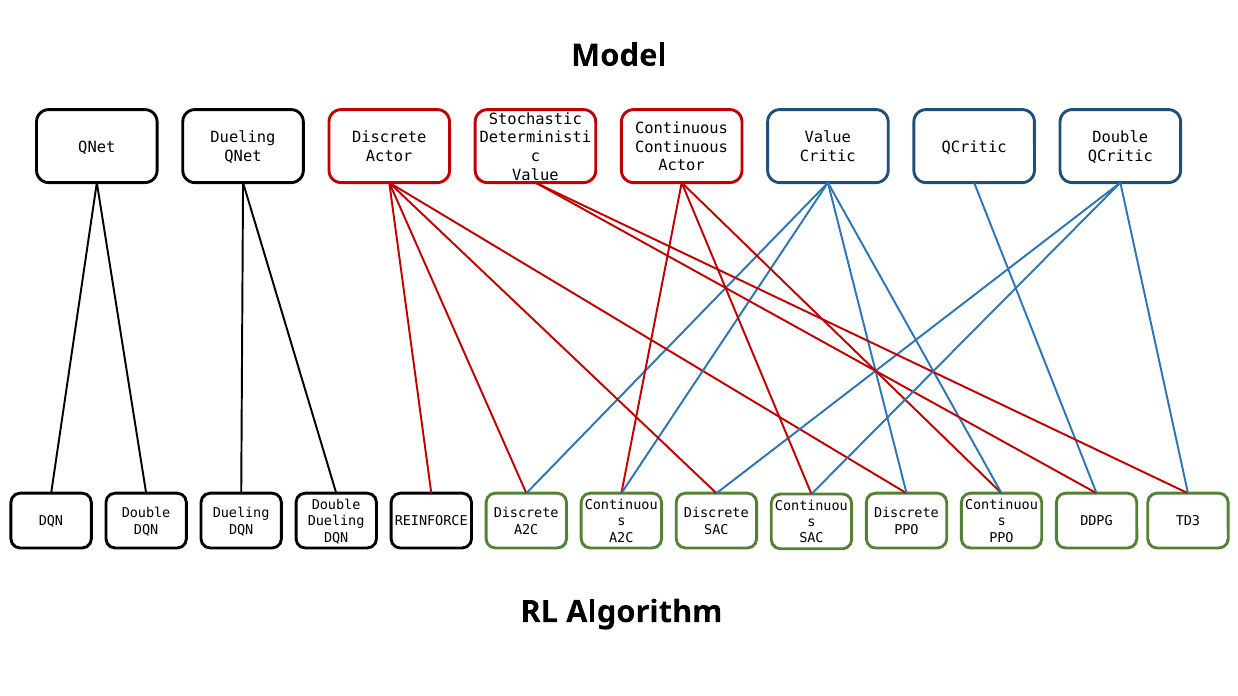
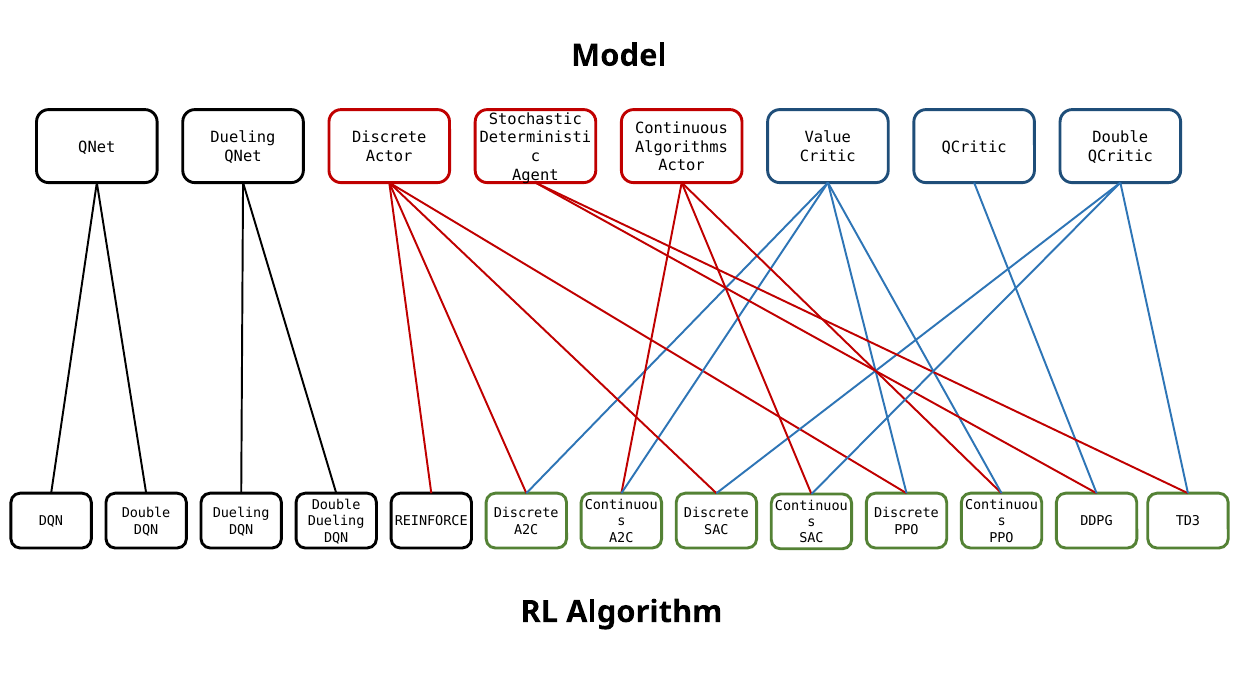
Continuous at (682, 147): Continuous -> Algorithms
Value at (535, 175): Value -> Agent
